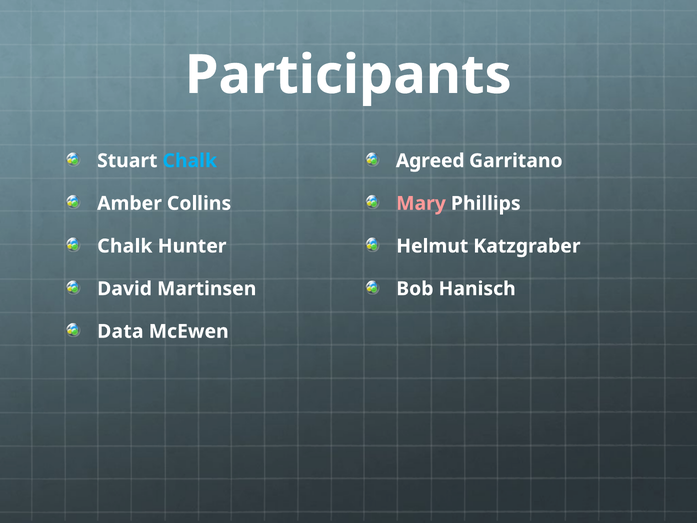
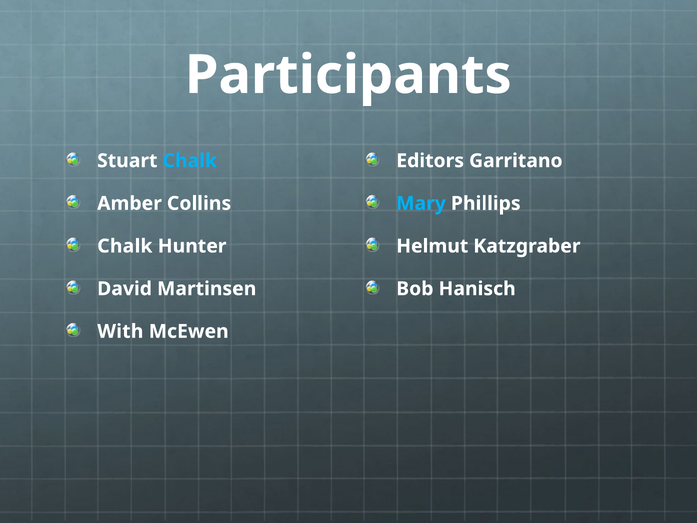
Agreed: Agreed -> Editors
Mary colour: pink -> light blue
Data: Data -> With
